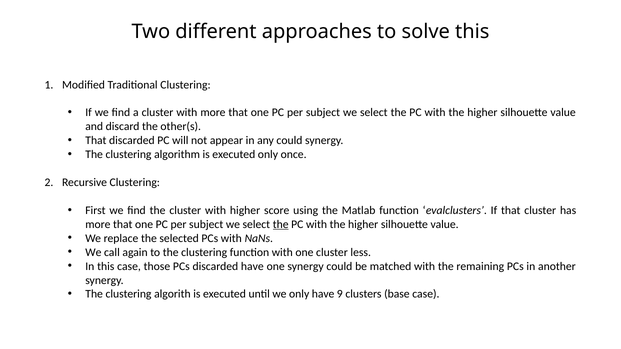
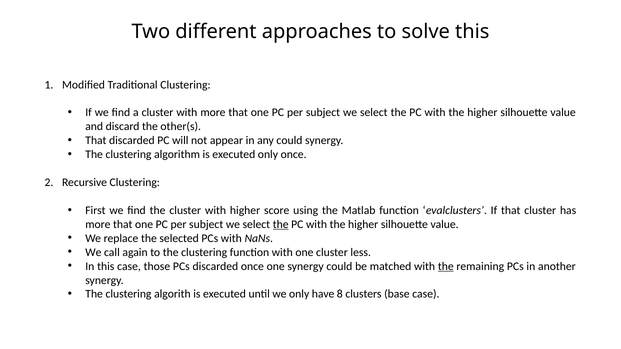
discarded have: have -> once
the at (446, 266) underline: none -> present
9: 9 -> 8
